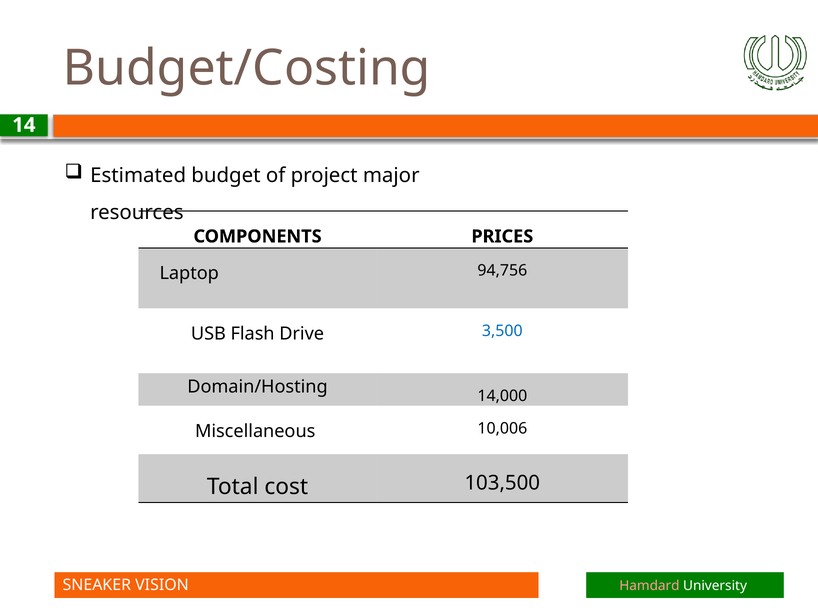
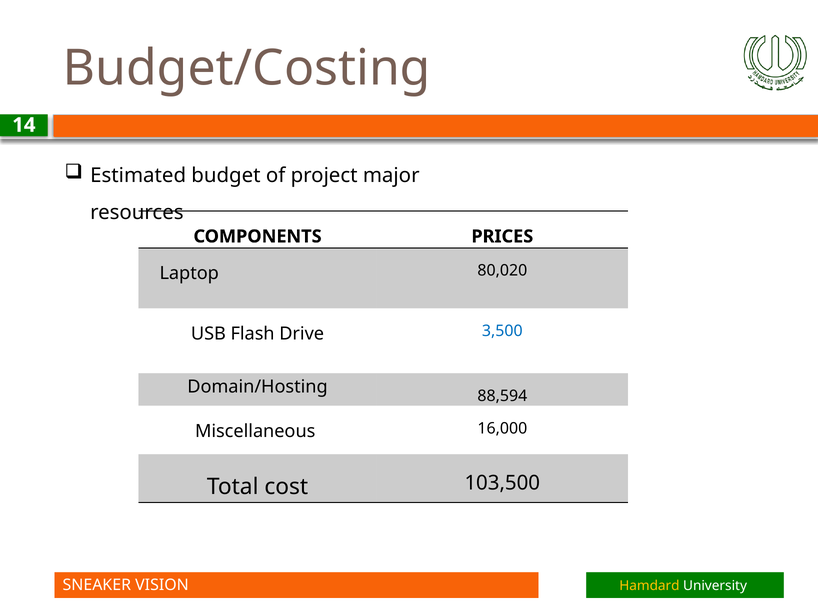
94,756: 94,756 -> 80,020
14,000: 14,000 -> 88,594
10,006: 10,006 -> 16,000
Hamdard colour: pink -> yellow
